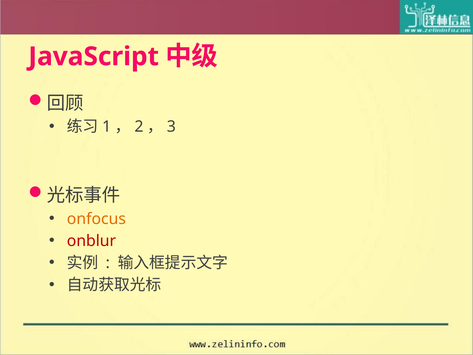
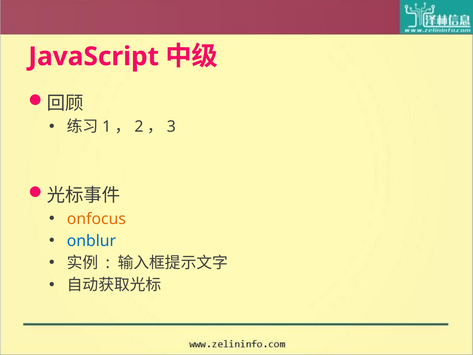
onblur colour: red -> blue
